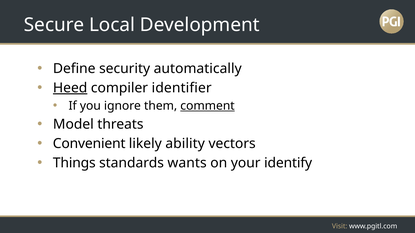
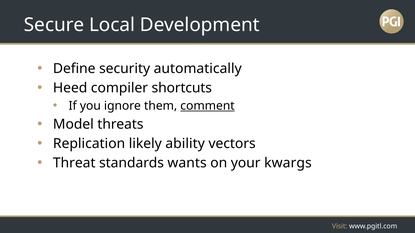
Heed underline: present -> none
identifier: identifier -> shortcuts
Convenient: Convenient -> Replication
Things: Things -> Threat
identify: identify -> kwargs
